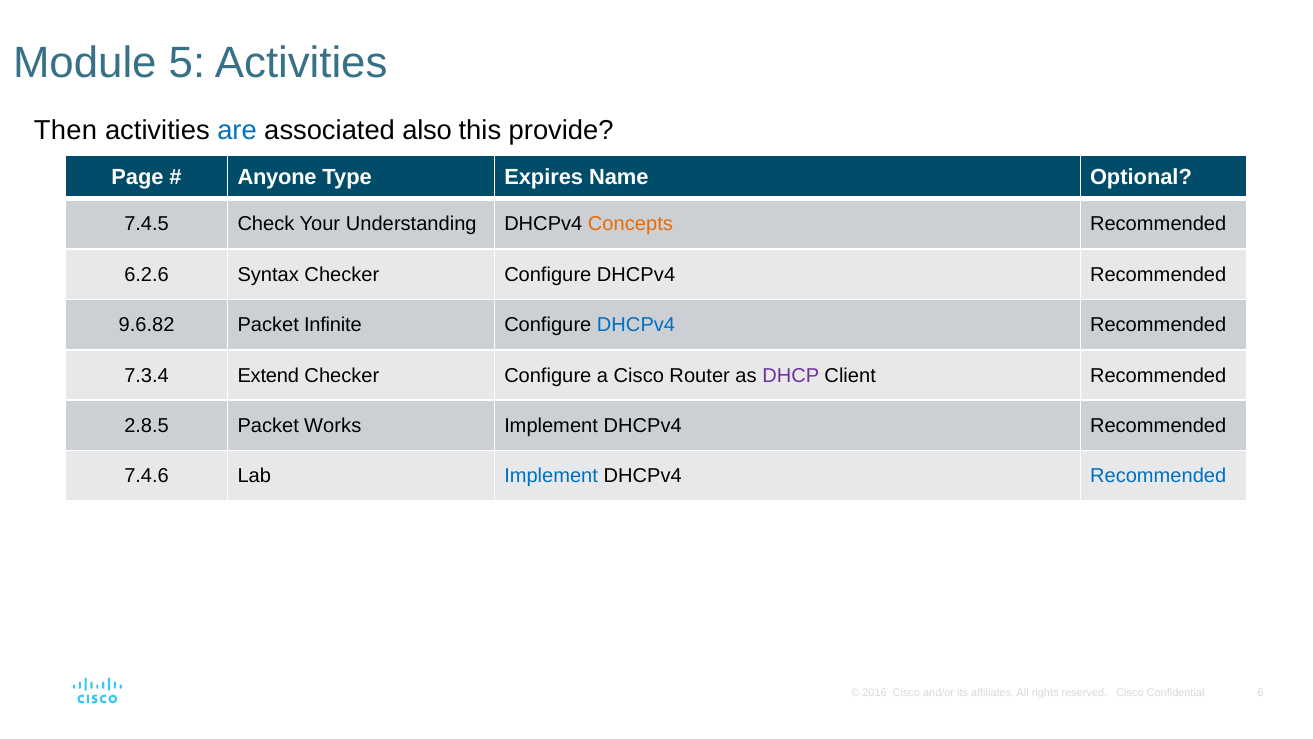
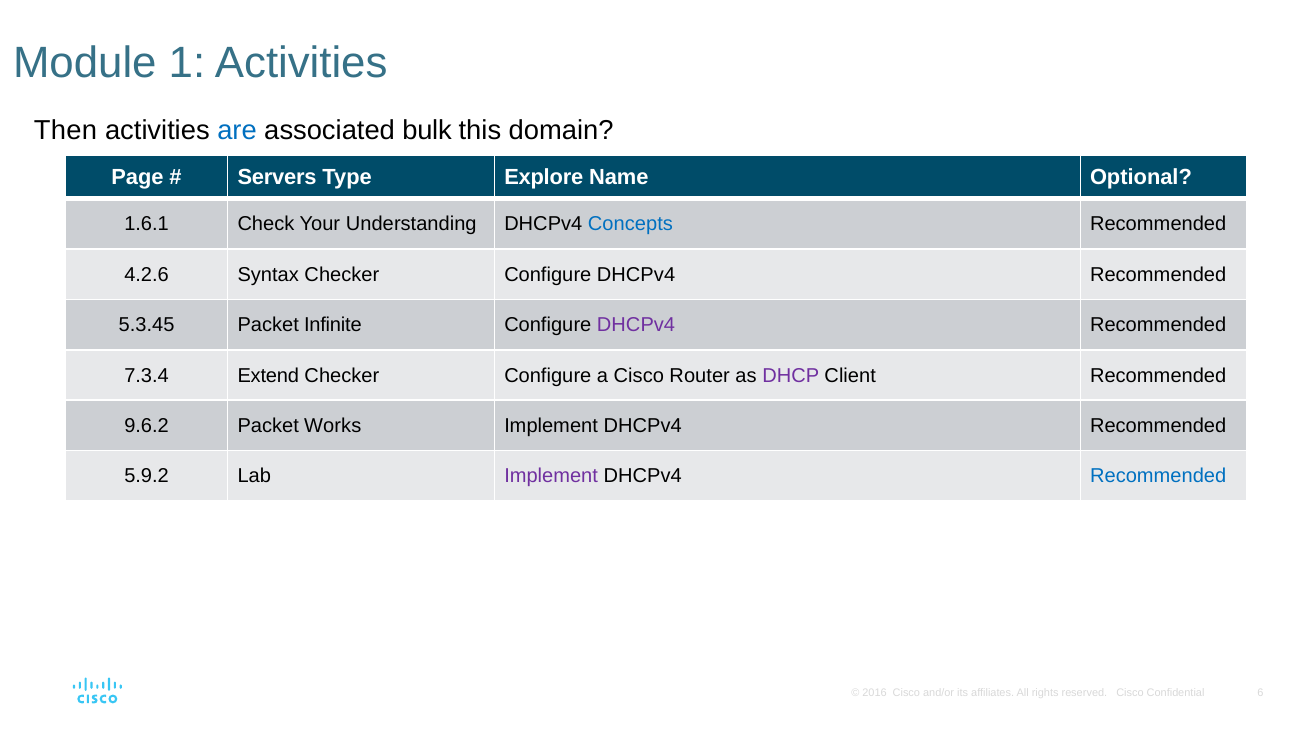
5: 5 -> 1
also: also -> bulk
provide: provide -> domain
Anyone: Anyone -> Servers
Expires: Expires -> Explore
7.4.5: 7.4.5 -> 1.6.1
Concepts colour: orange -> blue
6.2.6: 6.2.6 -> 4.2.6
9.6.82: 9.6.82 -> 5.3.45
DHCPv4 at (636, 325) colour: blue -> purple
2.8.5: 2.8.5 -> 9.6.2
7.4.6: 7.4.6 -> 5.9.2
Implement at (551, 476) colour: blue -> purple
